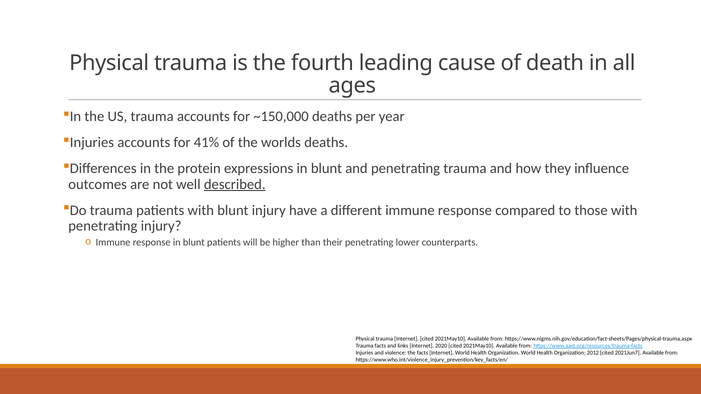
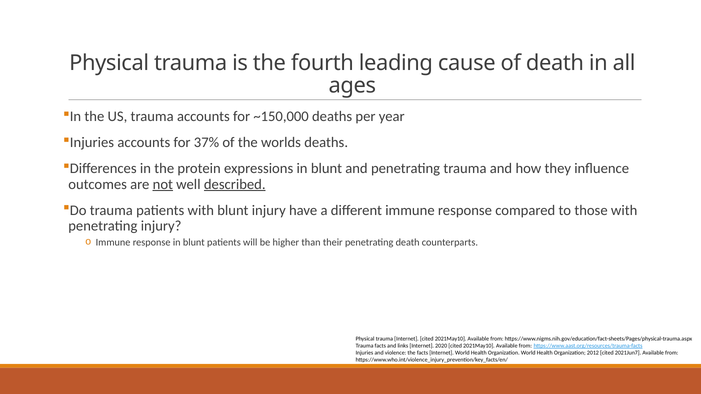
41%: 41% -> 37%
not underline: none -> present
penetrating lower: lower -> death
